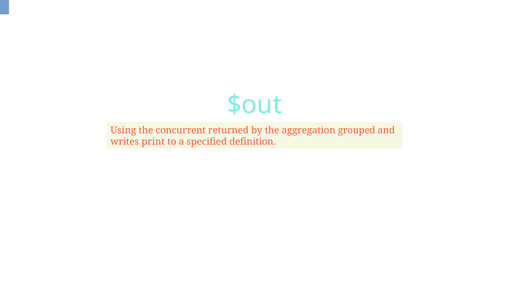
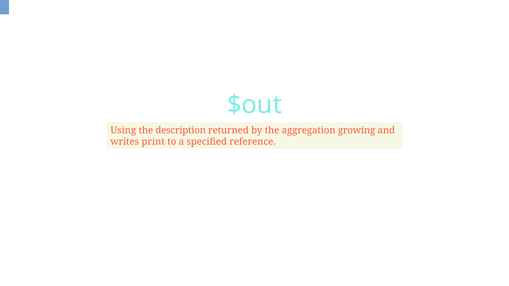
concurrent: concurrent -> description
grouped: grouped -> growing
definition: definition -> reference
